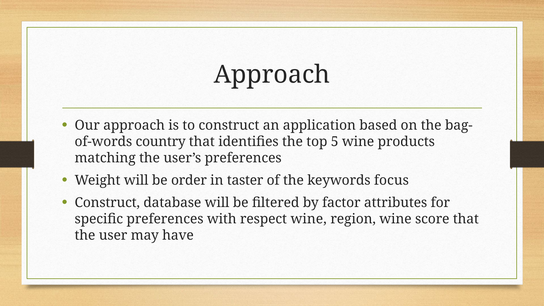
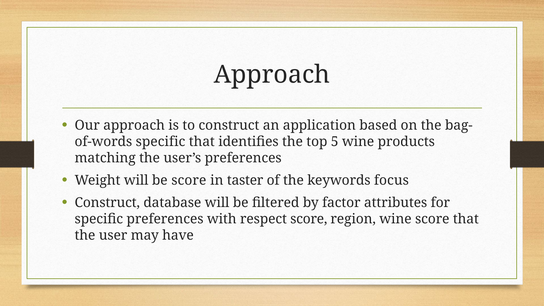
country at (161, 142): country -> specific
be order: order -> score
respect wine: wine -> score
